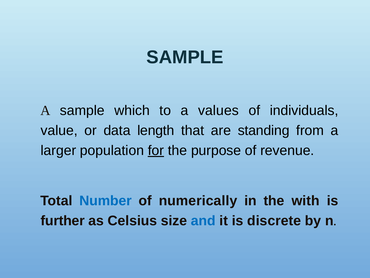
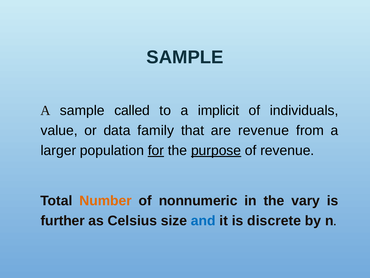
which: which -> called
values: values -> implicit
length: length -> family
are standing: standing -> revenue
purpose underline: none -> present
Number colour: blue -> orange
numerically: numerically -> nonnumeric
with: with -> vary
